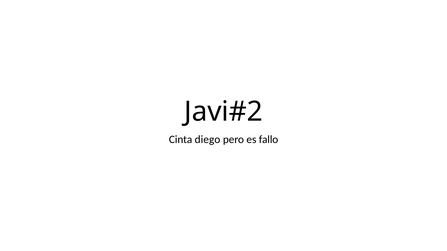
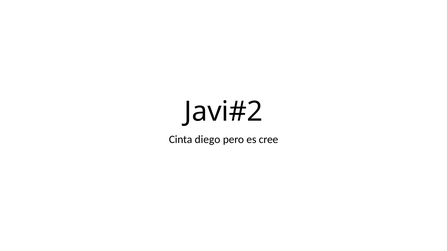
fallo: fallo -> cree
